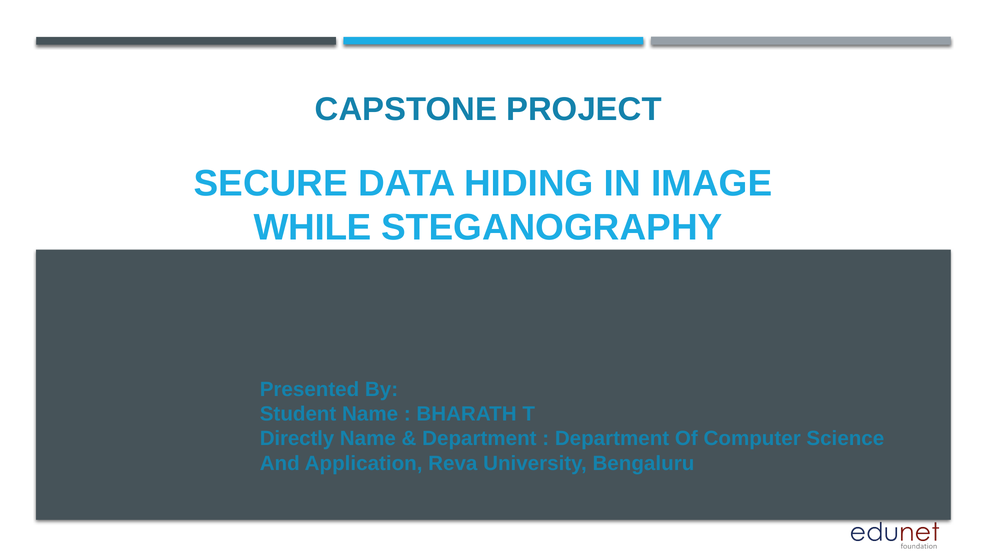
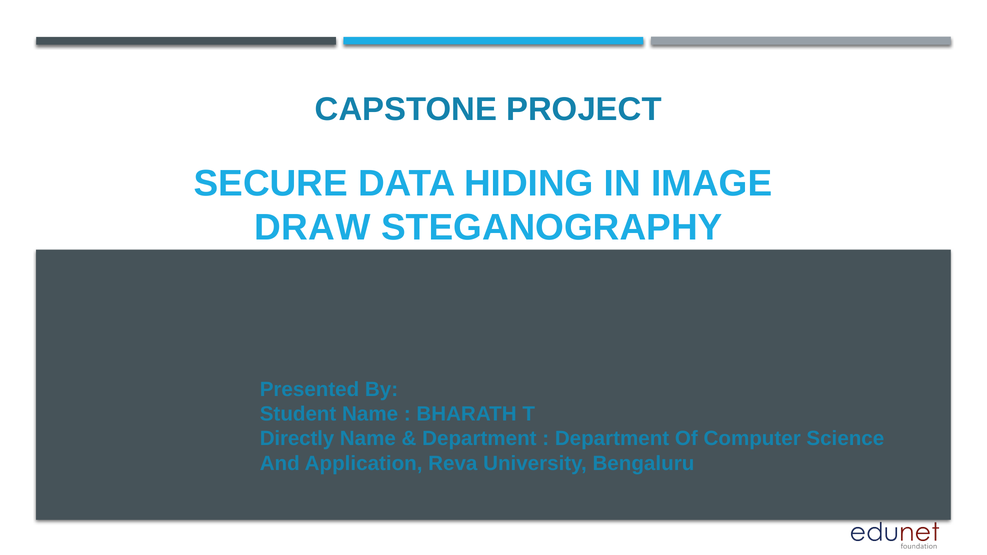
WHILE: WHILE -> DRAW
